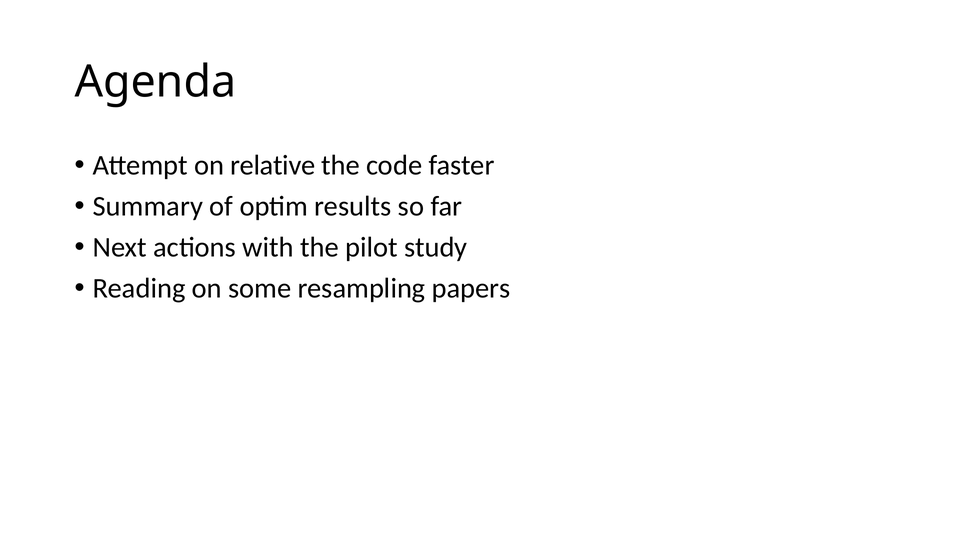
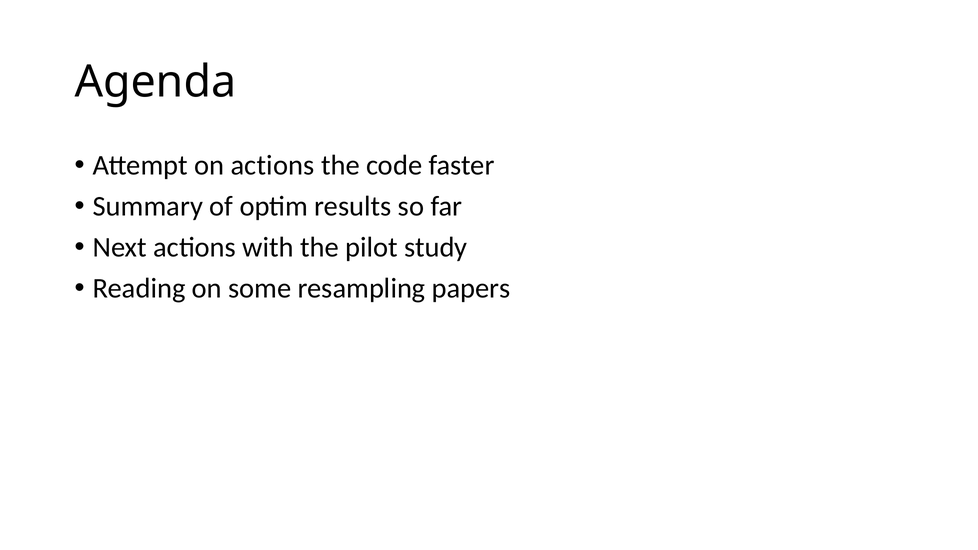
on relative: relative -> actions
